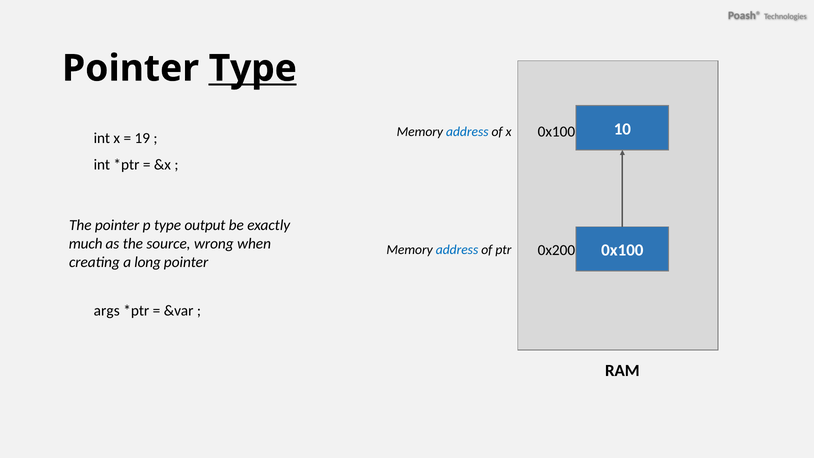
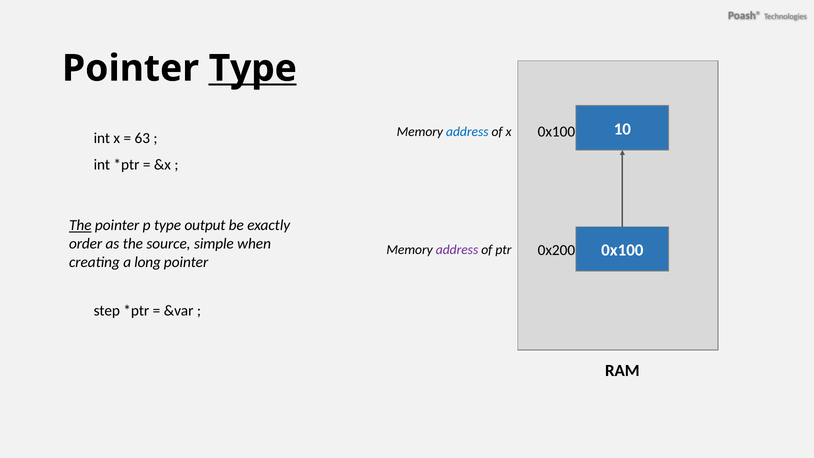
19: 19 -> 63
The at (80, 225) underline: none -> present
much: much -> order
wrong: wrong -> simple
address at (457, 250) colour: blue -> purple
args: args -> step
